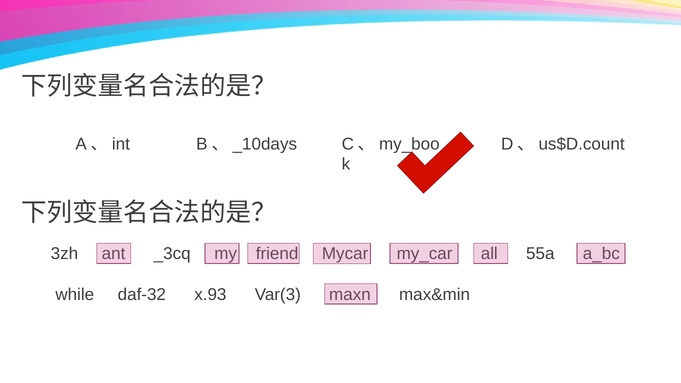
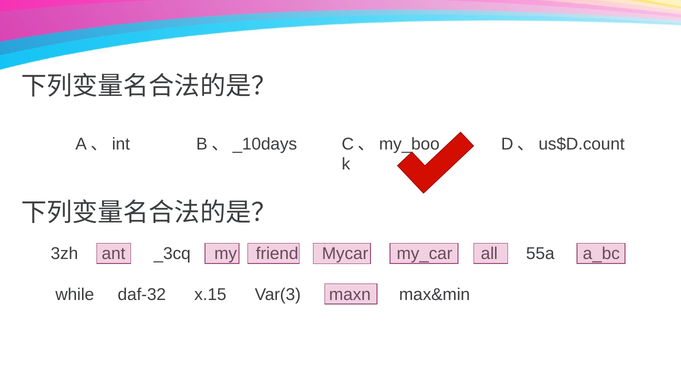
x.93: x.93 -> x.15
